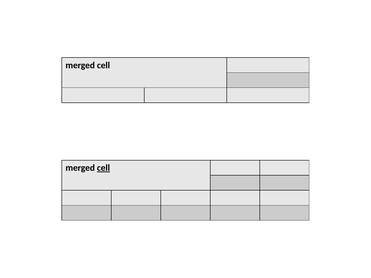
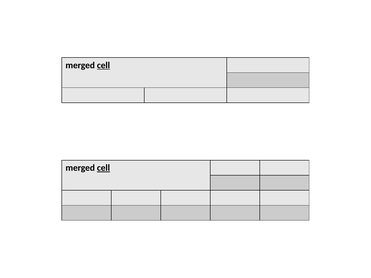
cell at (103, 65) underline: none -> present
